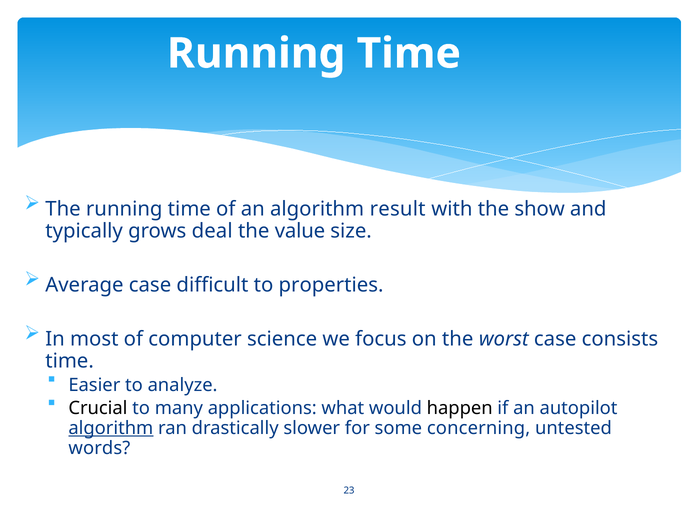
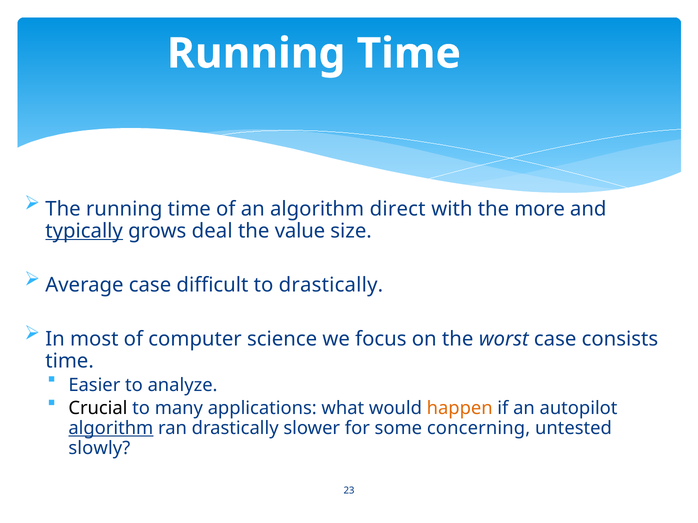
result: result -> direct
show: show -> more
typically underline: none -> present
to properties: properties -> drastically
happen colour: black -> orange
words: words -> slowly
